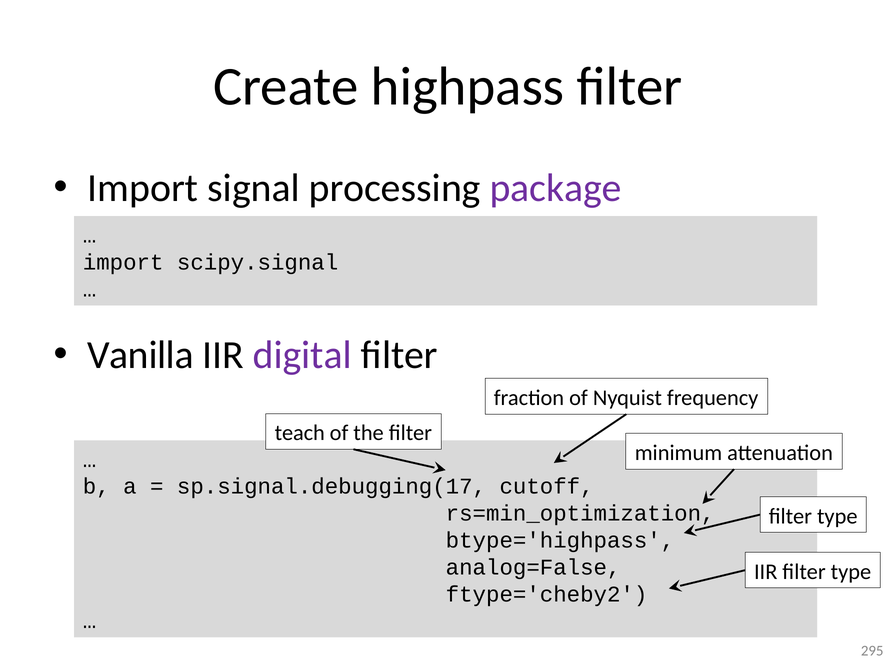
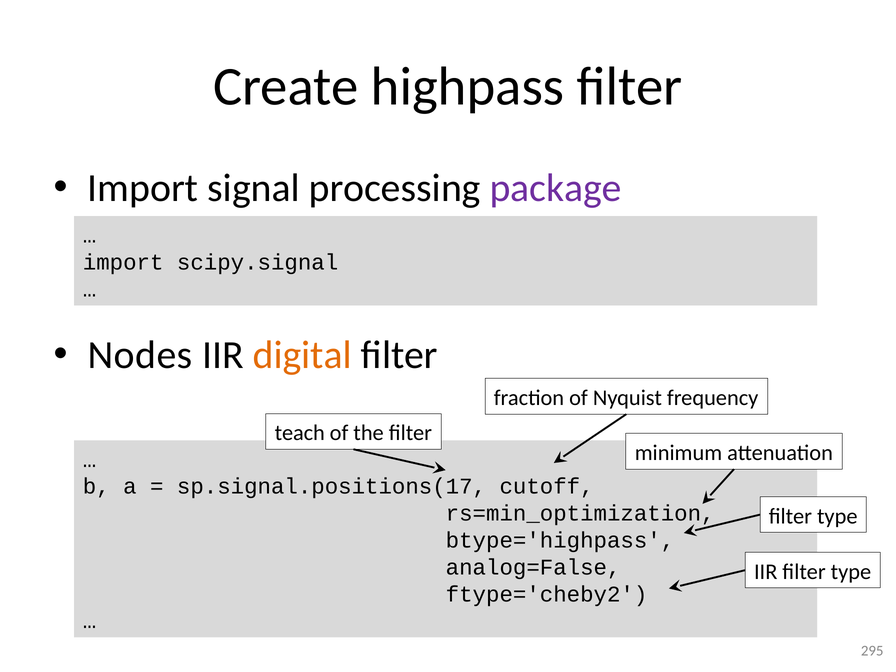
Vanilla: Vanilla -> Nodes
digital colour: purple -> orange
sp.signal.debugging(17: sp.signal.debugging(17 -> sp.signal.positions(17
